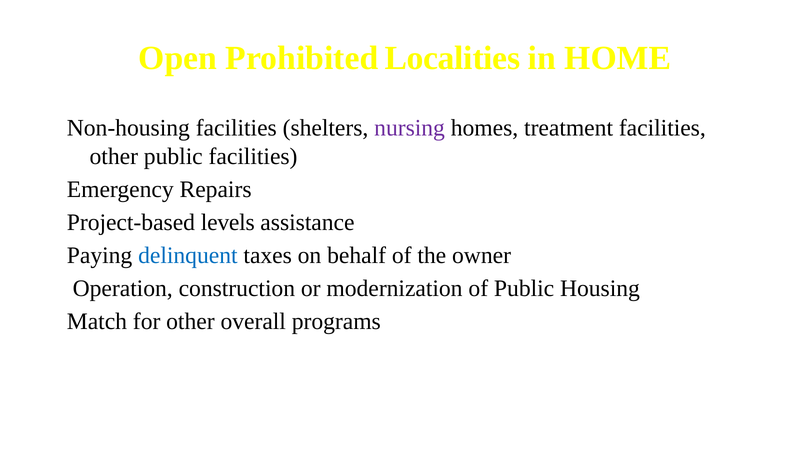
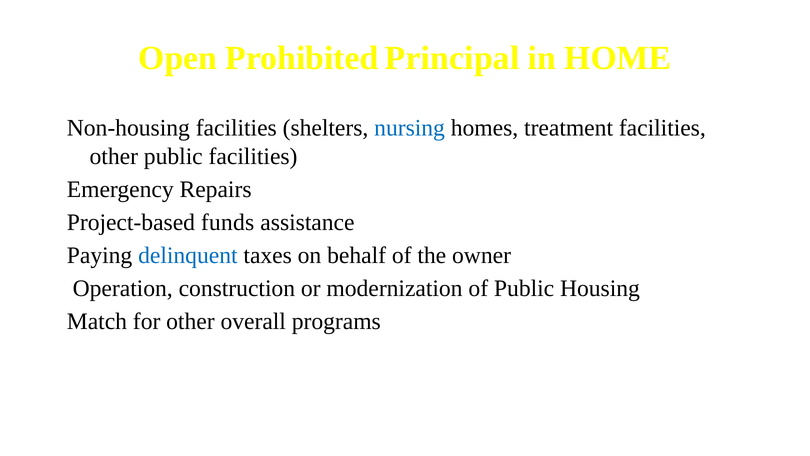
Localities: Localities -> Principal
nursing colour: purple -> blue
levels: levels -> funds
